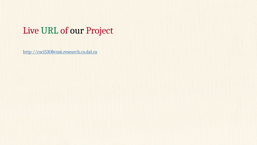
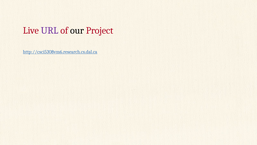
URL colour: green -> purple
